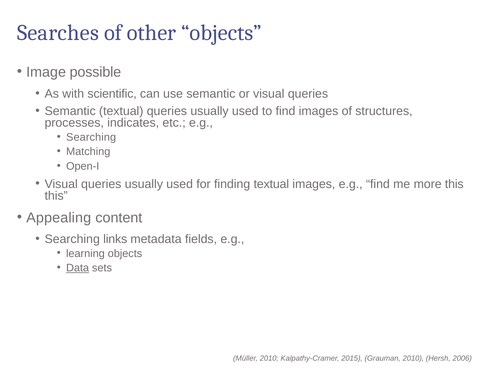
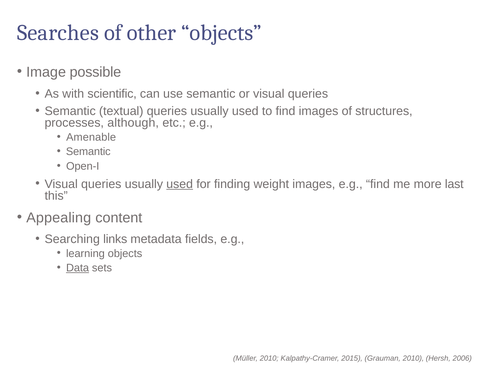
indicates: indicates -> although
Searching at (91, 137): Searching -> Amenable
Matching at (88, 152): Matching -> Semantic
used at (180, 184) underline: none -> present
finding textual: textual -> weight
more this: this -> last
